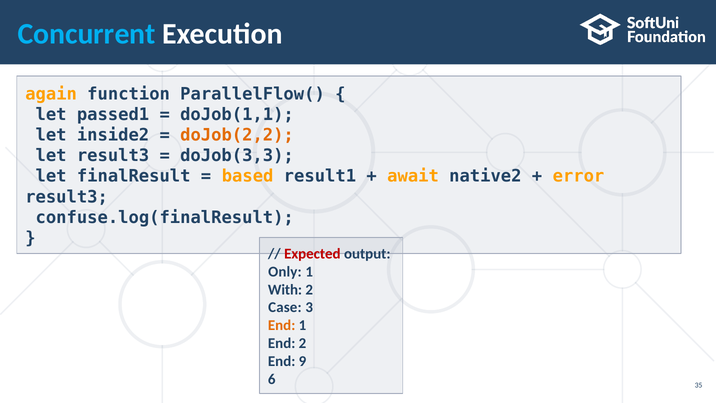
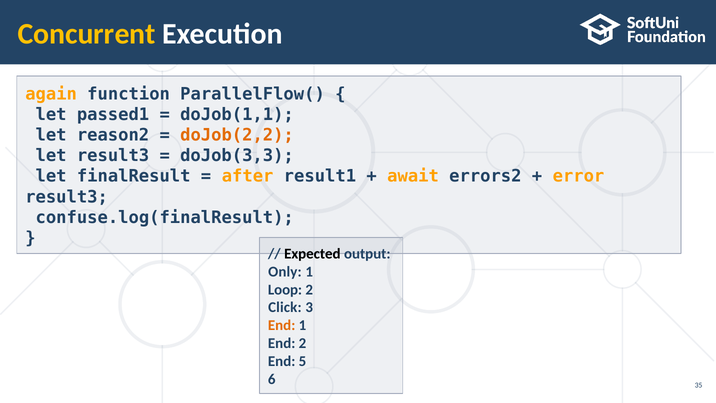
Concurrent colour: light blue -> yellow
inside2: inside2 -> reason2
based: based -> after
native2: native2 -> errors2
Expected colour: red -> black
With: With -> Loop
Case: Case -> Click
9: 9 -> 5
